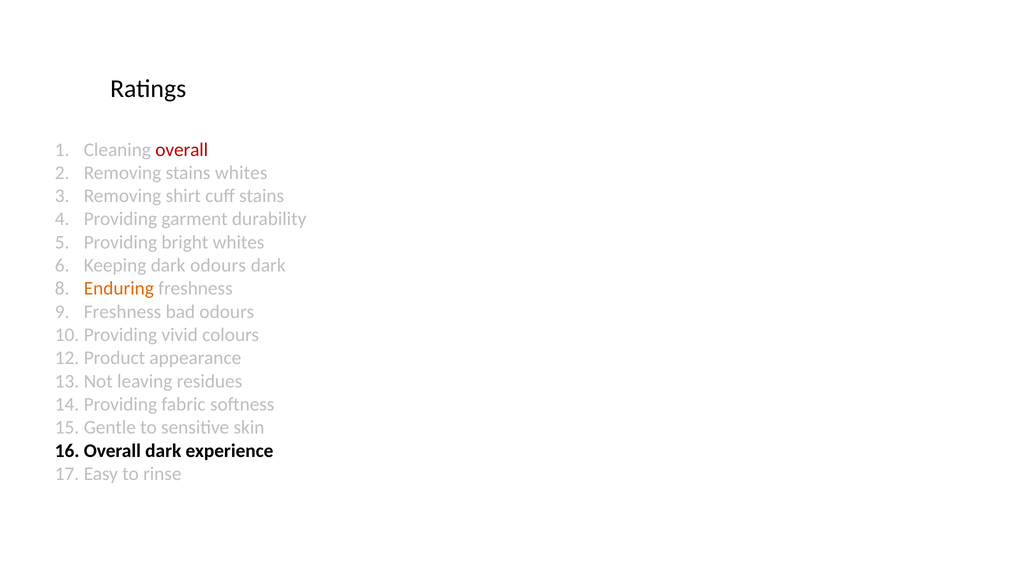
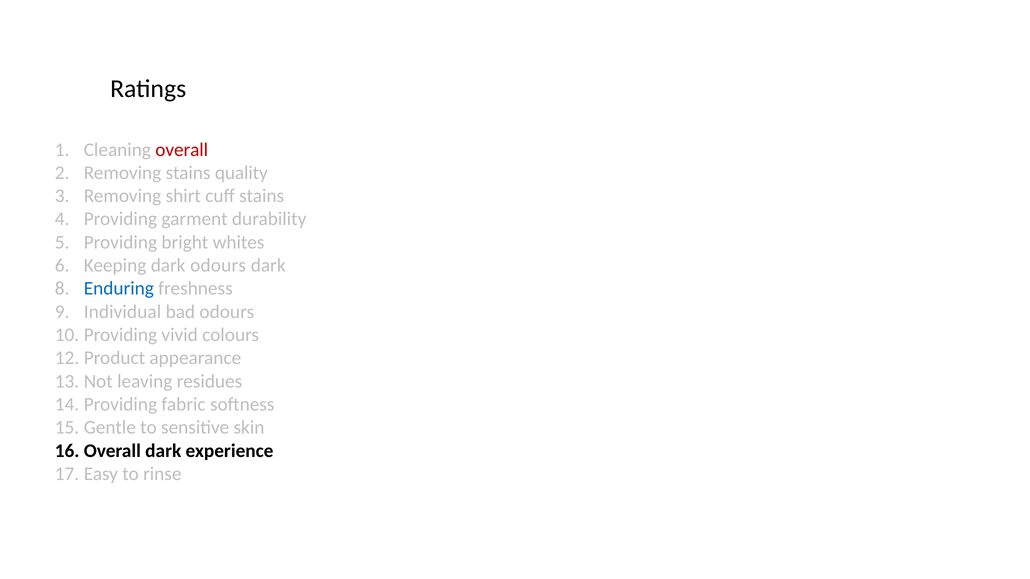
stains whites: whites -> quality
Enduring colour: orange -> blue
Freshness at (123, 312): Freshness -> Individual
